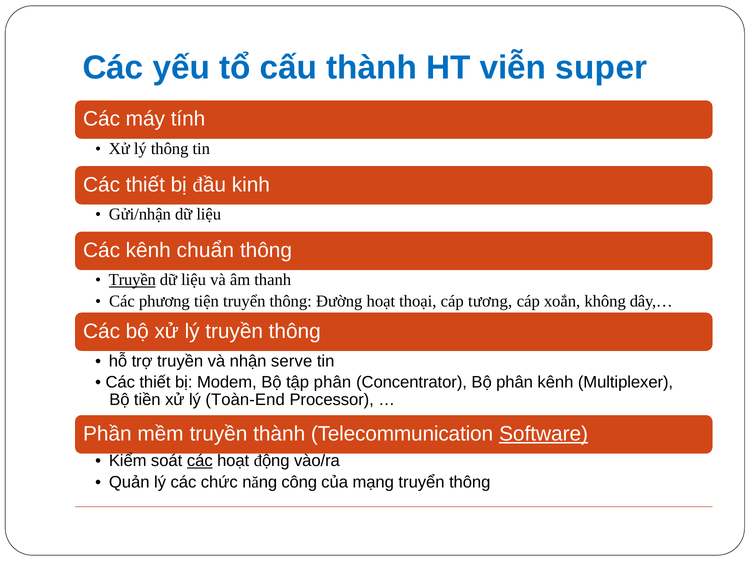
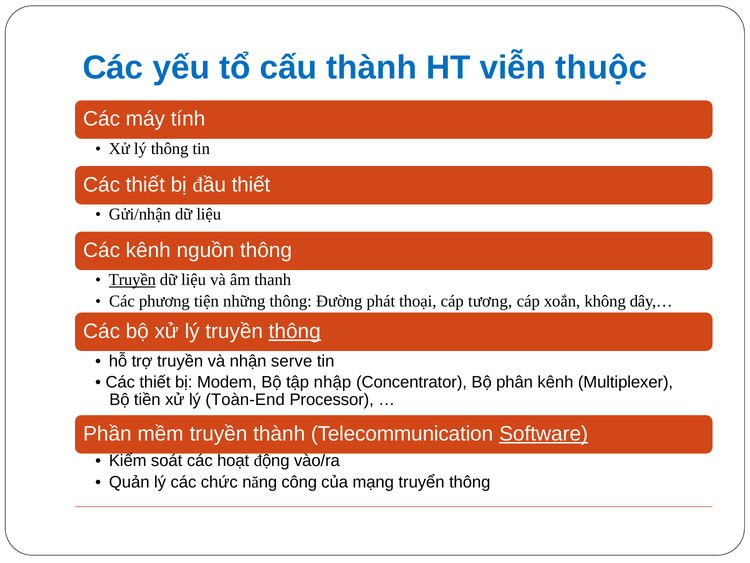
super: super -> thuộc
đầu kinh: kinh -> thiết
chuẩn: chuẩn -> nguồn
tiện truyển: truyển -> những
Đường hoạt: hoạt -> phát
thông at (295, 331) underline: none -> present
tập phân: phân -> nhập
các at (200, 460) underline: present -> none
